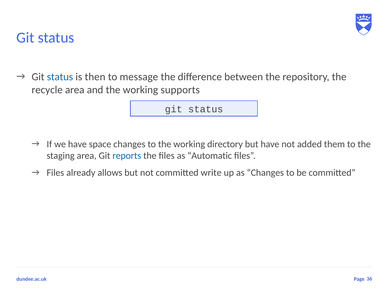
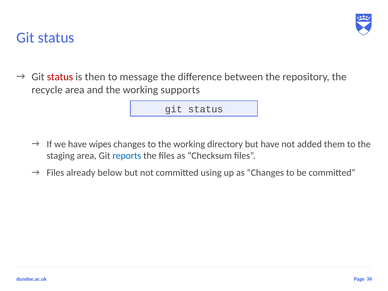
status at (60, 77) colour: blue -> red
space: space -> wipes
Automatic: Automatic -> Checksum
allows: allows -> below
write: write -> using
